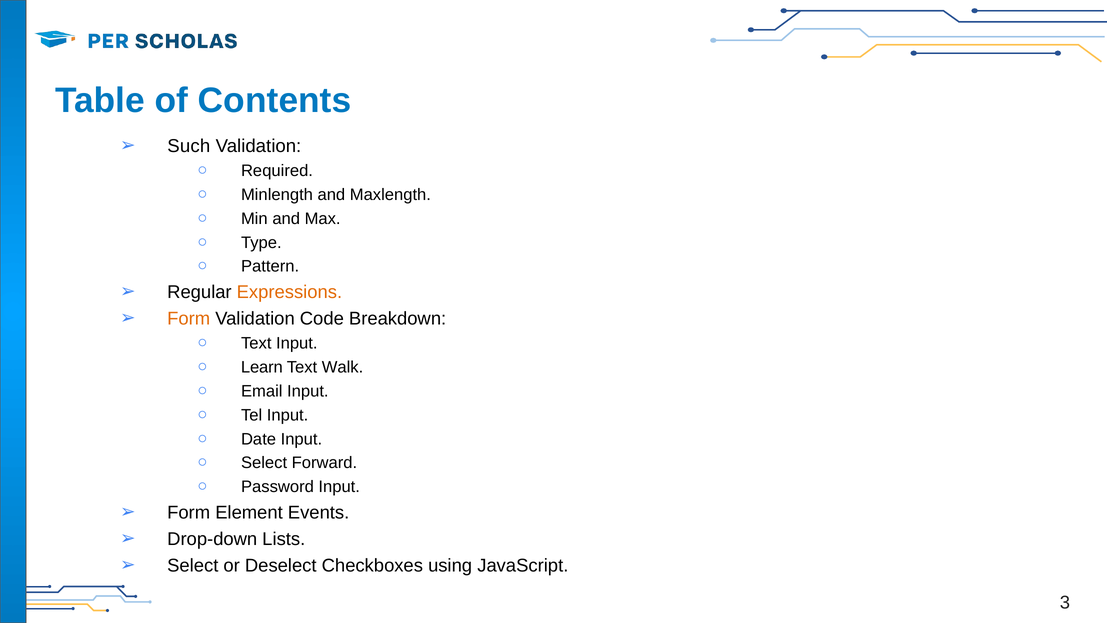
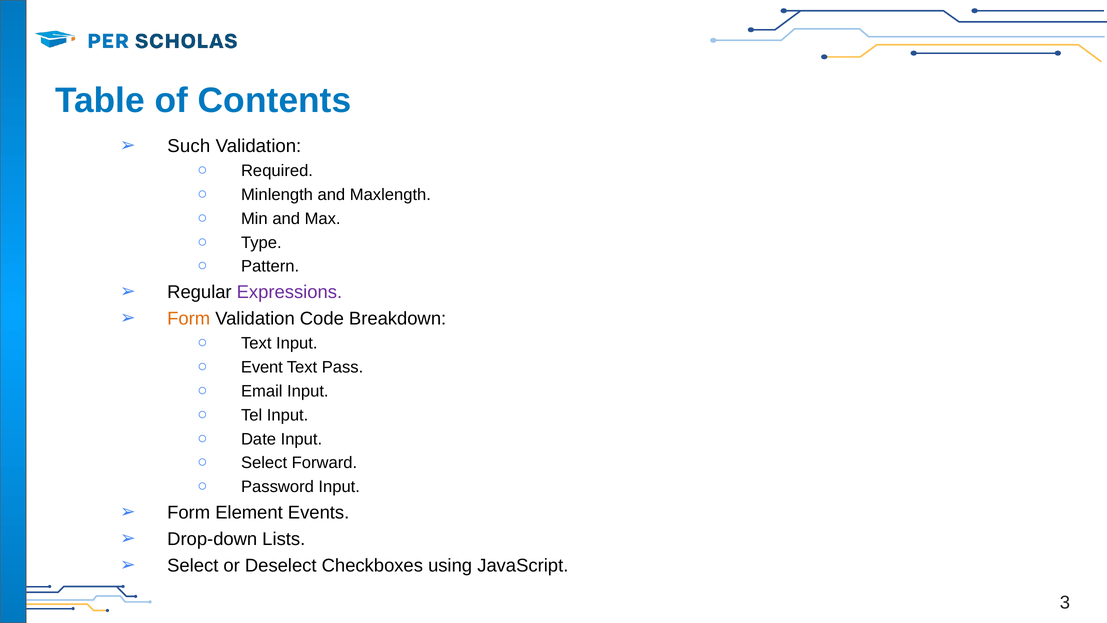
Expressions colour: orange -> purple
Learn: Learn -> Event
Walk: Walk -> Pass
